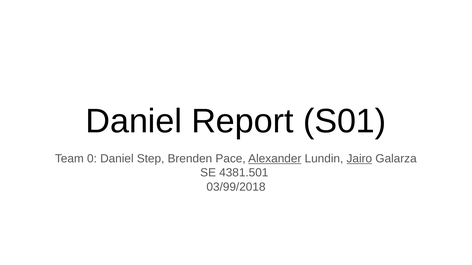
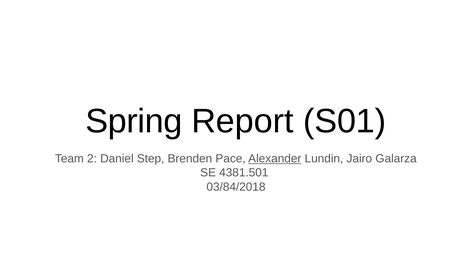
Daniel at (134, 122): Daniel -> Spring
0: 0 -> 2
Jairo underline: present -> none
03/99/2018: 03/99/2018 -> 03/84/2018
